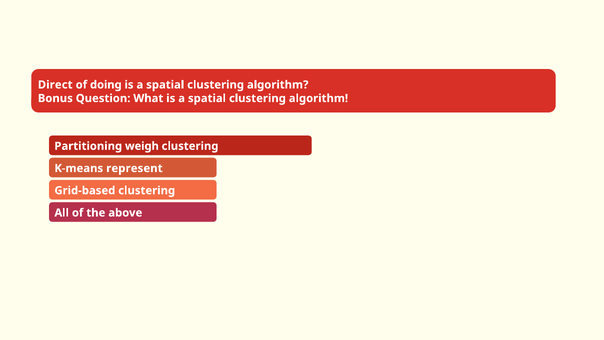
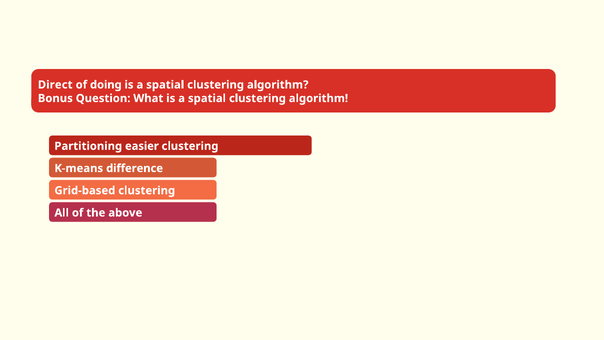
weigh: weigh -> easier
represent: represent -> difference
